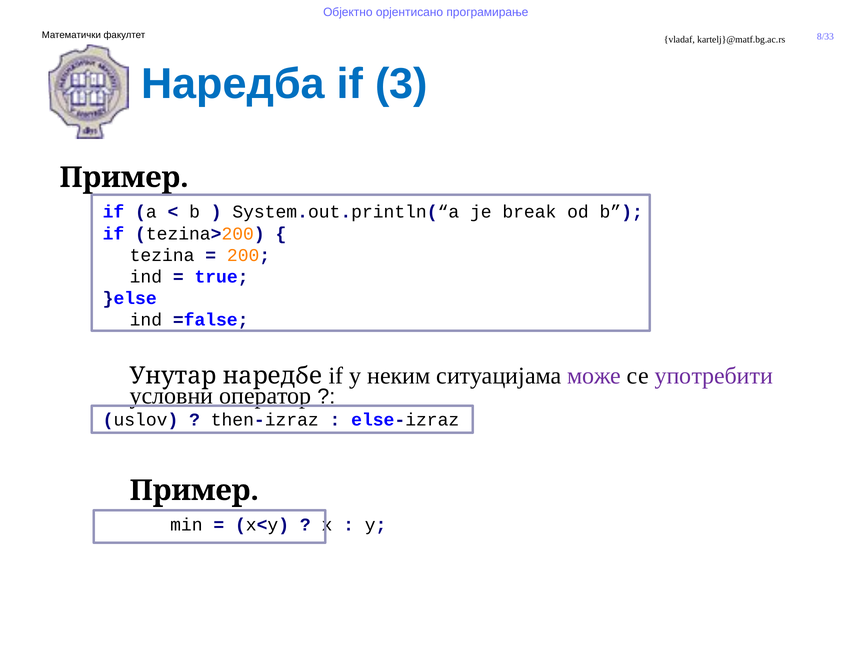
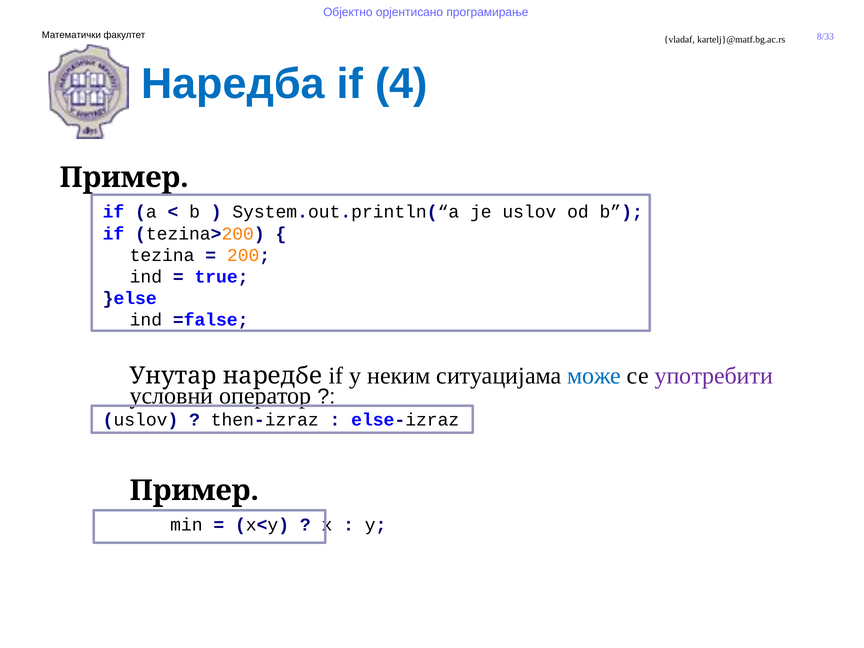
3: 3 -> 4
je break: break -> uslov
може colour: purple -> blue
